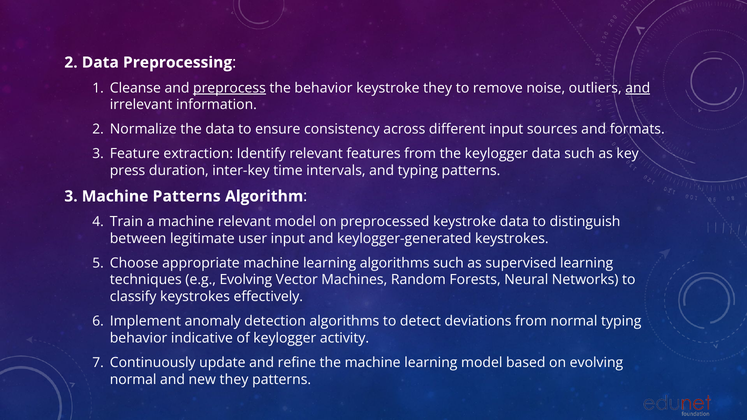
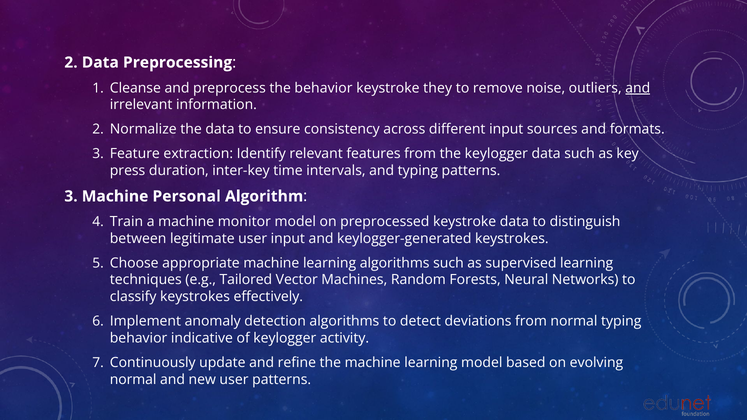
preprocess underline: present -> none
Machine Patterns: Patterns -> Personal
machine relevant: relevant -> monitor
e.g Evolving: Evolving -> Tailored
new they: they -> user
